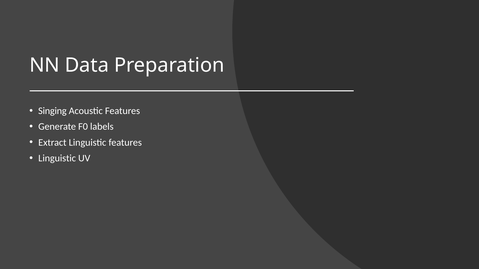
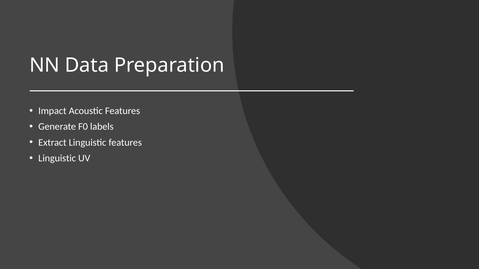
Singing: Singing -> Impact
